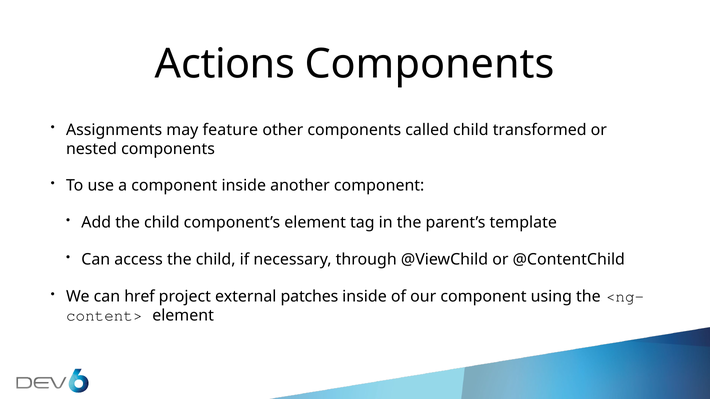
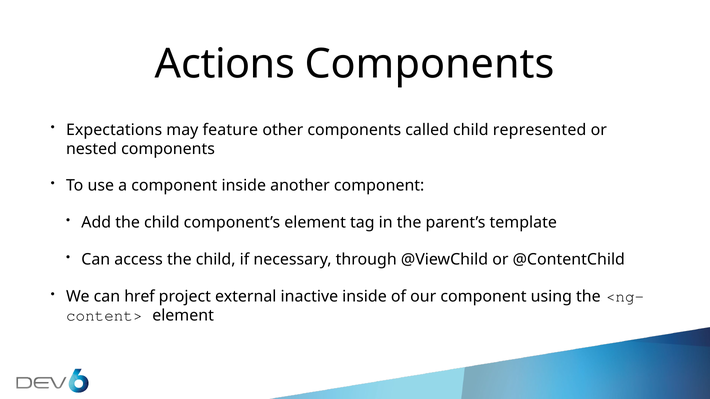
Assignments: Assignments -> Expectations
transformed: transformed -> represented
patches: patches -> inactive
